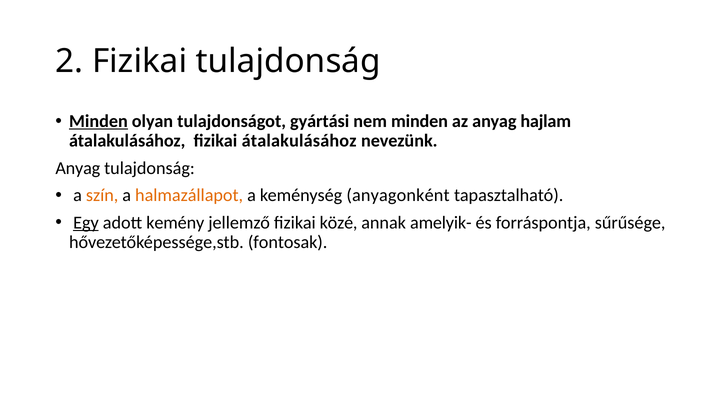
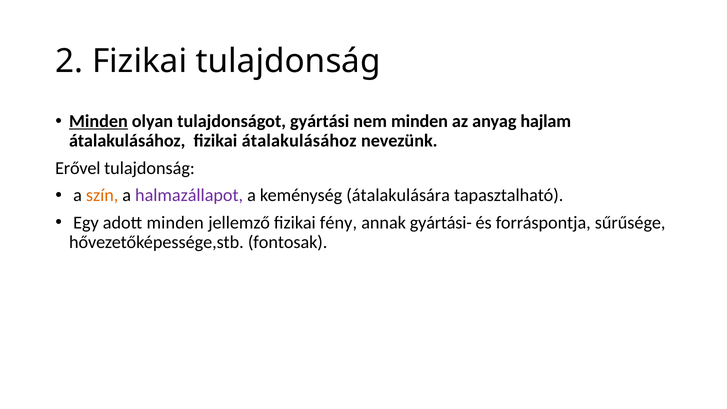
Anyag at (78, 168): Anyag -> Erővel
halmazállapot colour: orange -> purple
anyagonként: anyagonként -> átalakulására
Egy underline: present -> none
adott kemény: kemény -> minden
közé: közé -> fény
amelyik-: amelyik- -> gyártási-
